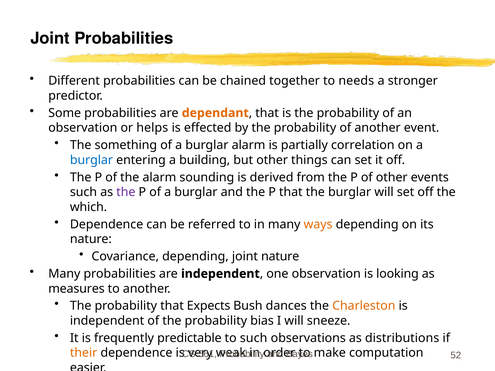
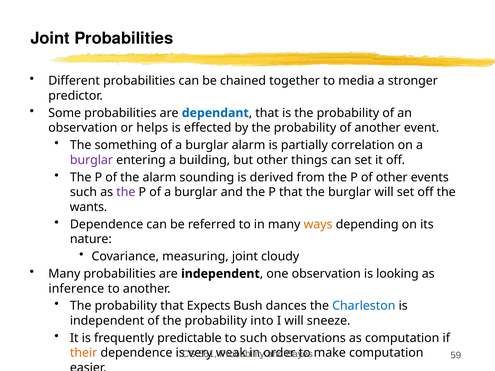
needs: needs -> media
dependant colour: orange -> blue
burglar at (91, 160) colour: blue -> purple
which: which -> wants
Covariance depending: depending -> measuring
joint nature: nature -> cloudy
measures: measures -> inference
Charleston colour: orange -> blue
bias: bias -> into
as distributions: distributions -> computation
52: 52 -> 59
